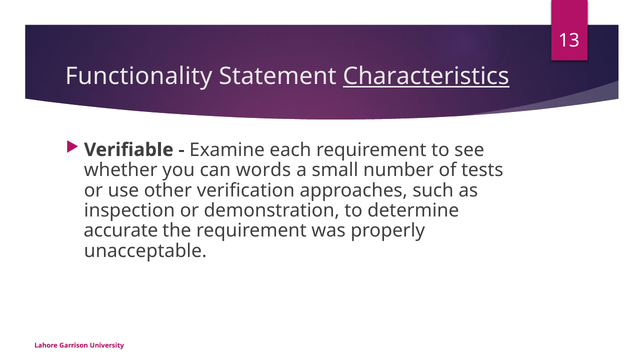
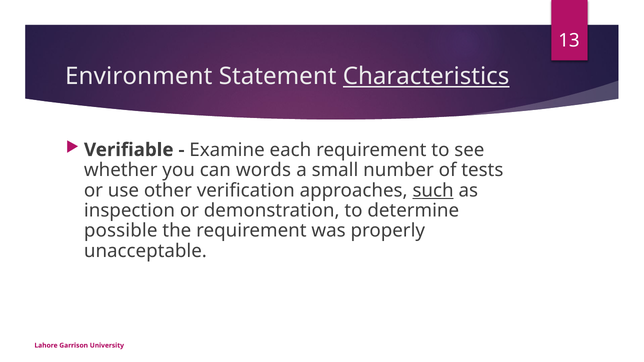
Functionality: Functionality -> Environment
such underline: none -> present
accurate: accurate -> possible
